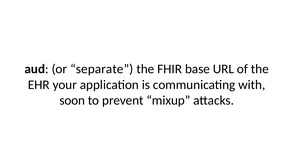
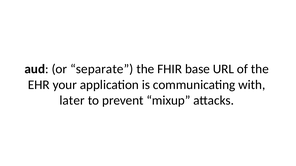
soon: soon -> later
